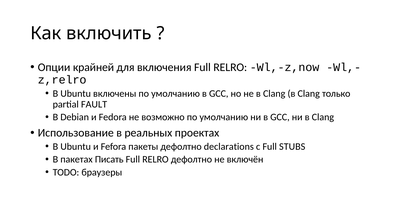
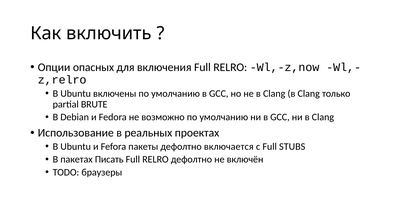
крайней: крайней -> опасных
FAULT: FAULT -> BRUTE
declarations: declarations -> включается
